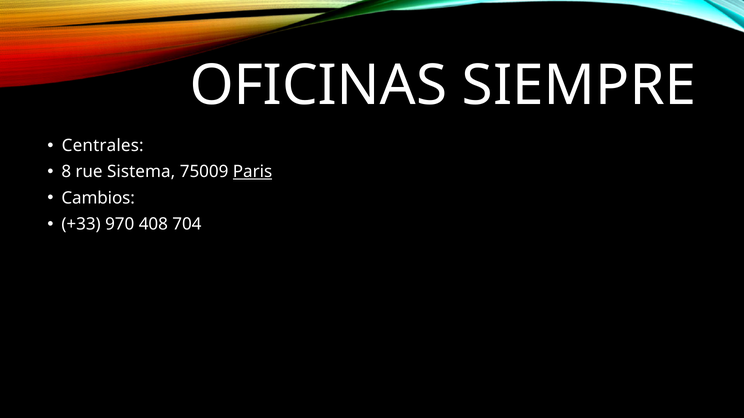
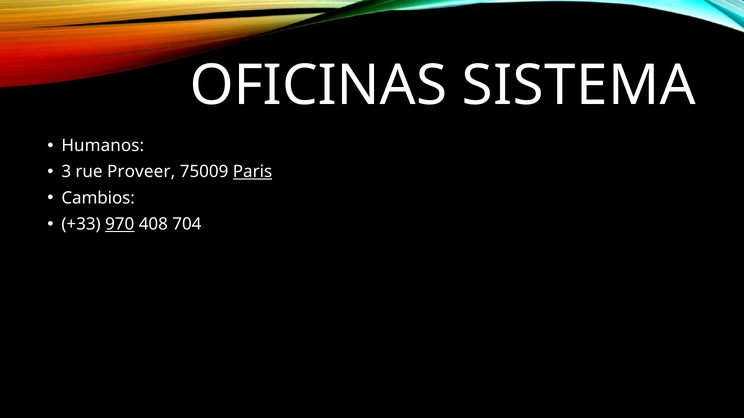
SIEMPRE: SIEMPRE -> SISTEMA
Centrales: Centrales -> Humanos
8: 8 -> 3
Sistema: Sistema -> Proveer
970 underline: none -> present
